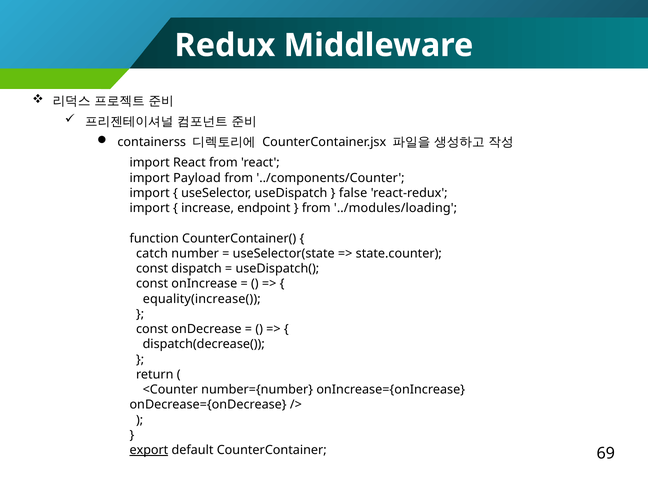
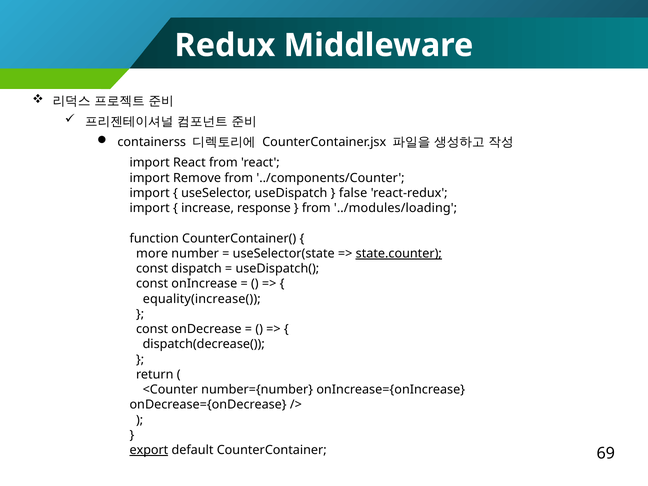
Payload: Payload -> Remove
endpoint: endpoint -> response
catch: catch -> more
state.counter underline: none -> present
